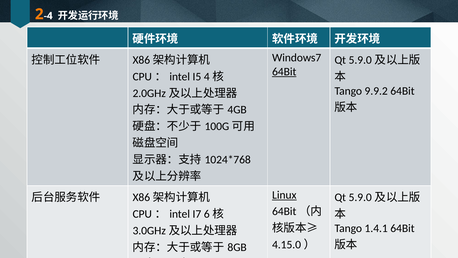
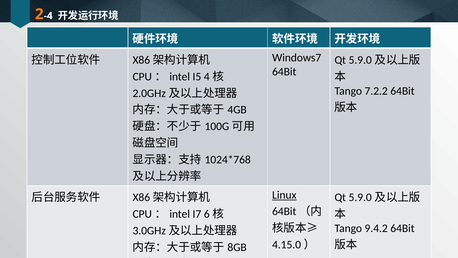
64Bit at (284, 72) underline: present -> none
9.9.2: 9.9.2 -> 7.2.2
1.4.1: 1.4.1 -> 9.4.2
